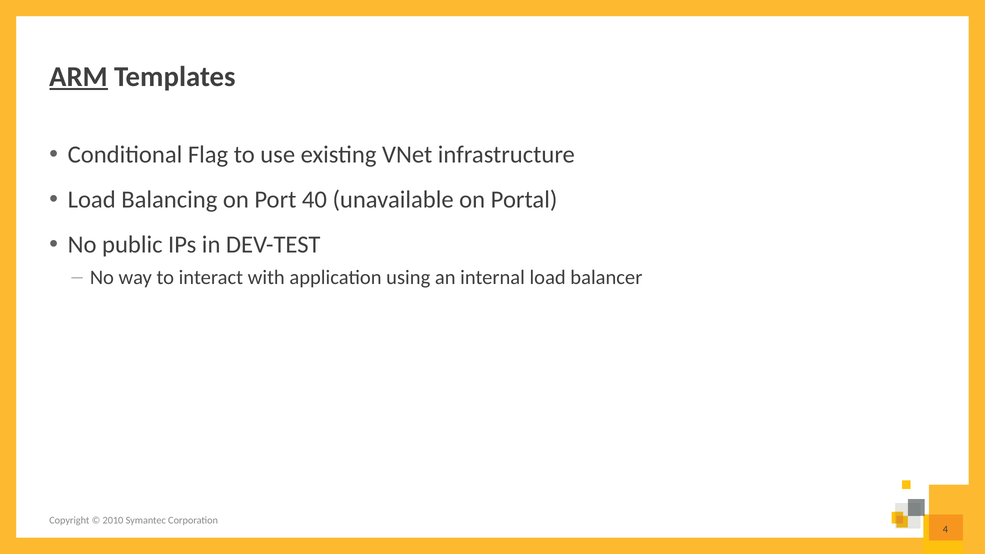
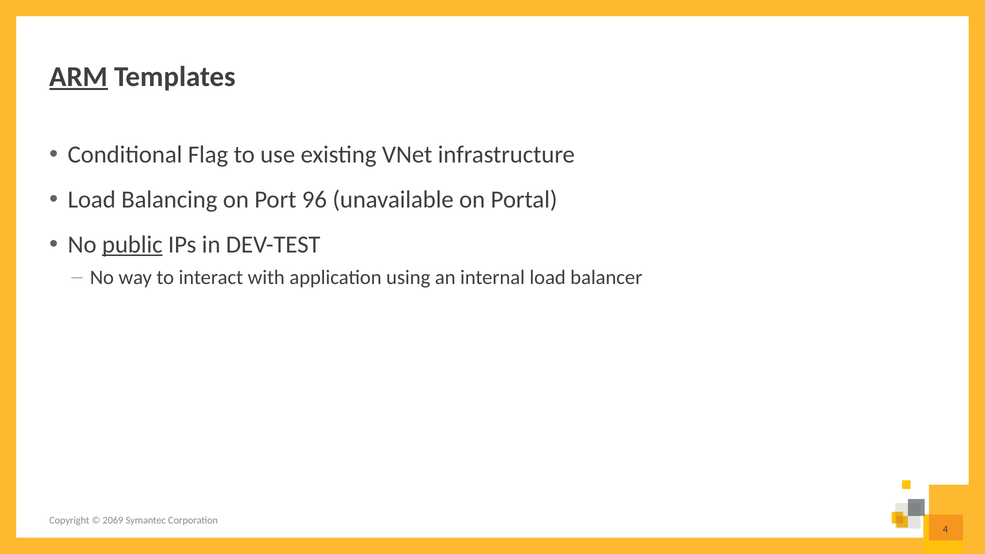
40: 40 -> 96
public underline: none -> present
2010: 2010 -> 2069
